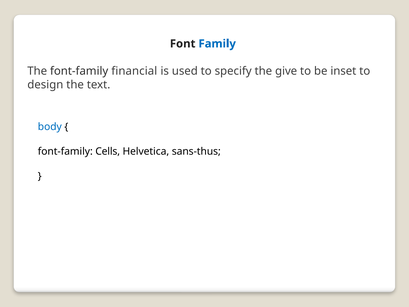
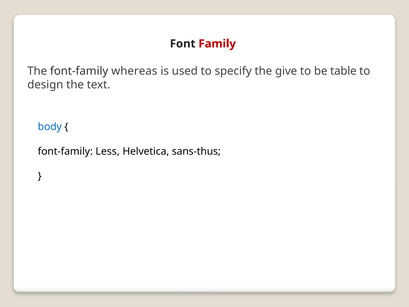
Family colour: blue -> red
financial: financial -> whereas
inset: inset -> table
Cells: Cells -> Less
